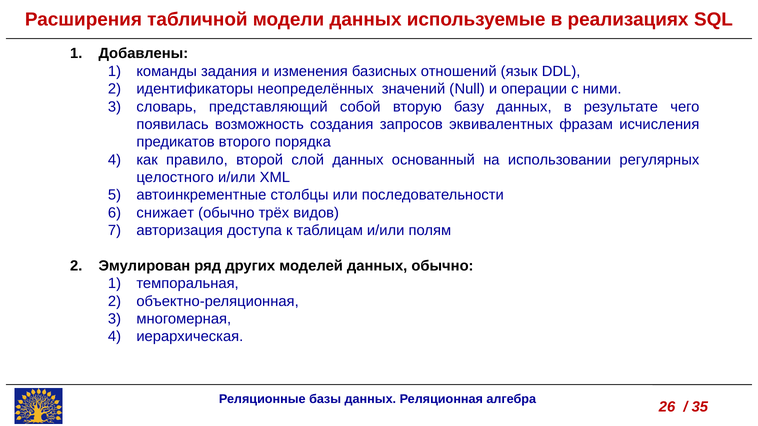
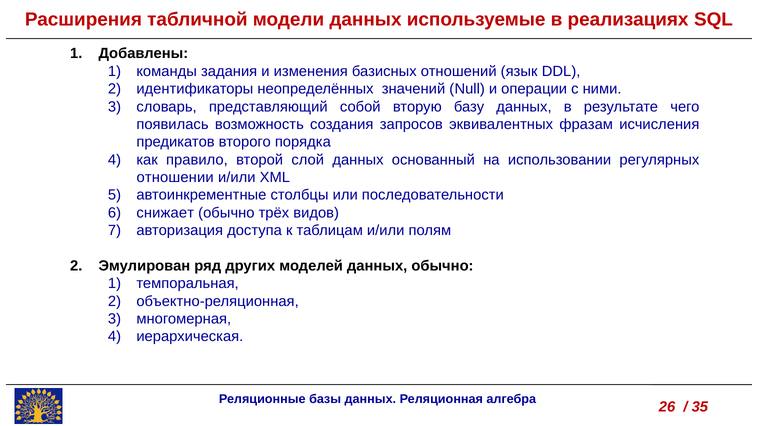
целостного: целостного -> отношении
